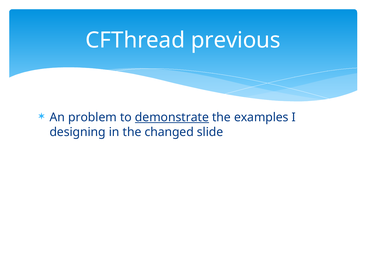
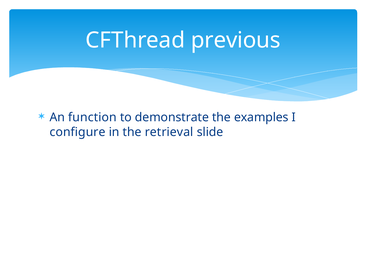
problem: problem -> function
demonstrate underline: present -> none
designing: designing -> configure
changed: changed -> retrieval
